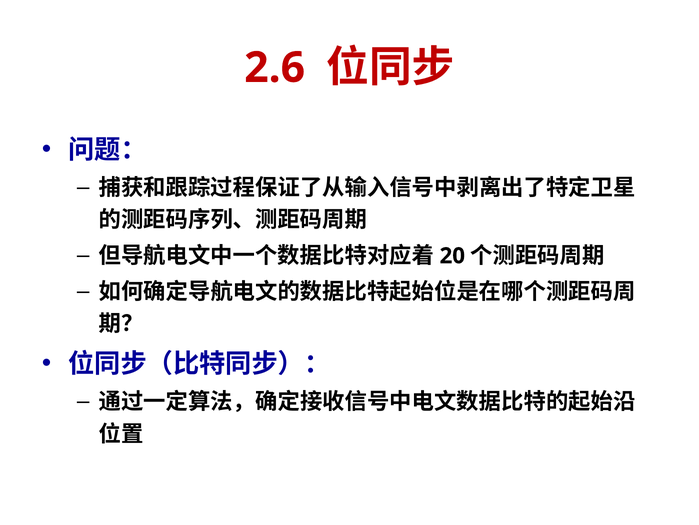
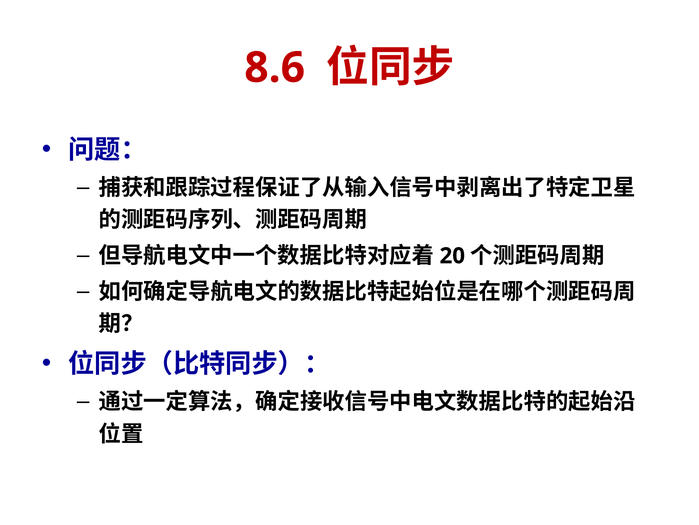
2.6: 2.6 -> 8.6
